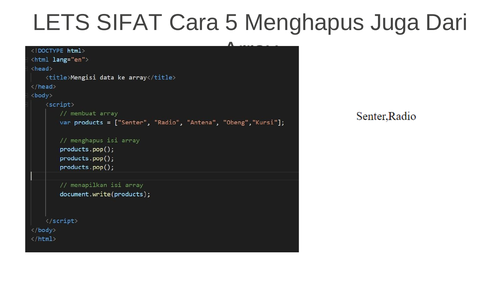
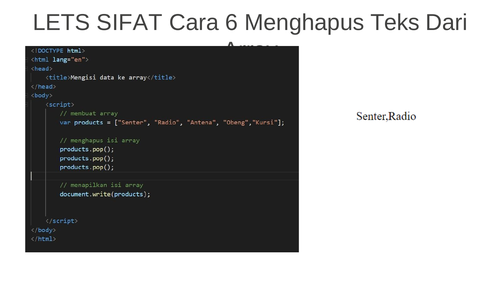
5: 5 -> 6
Juga: Juga -> Teks
